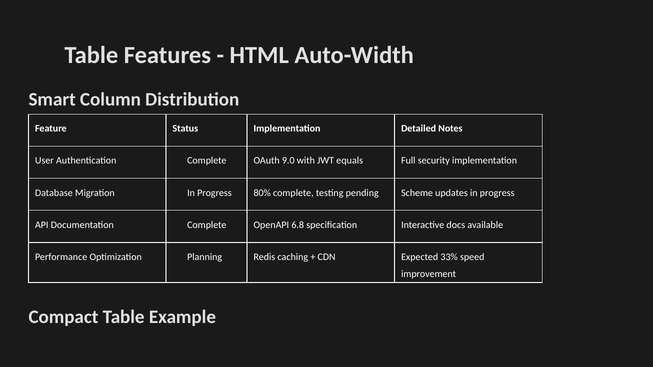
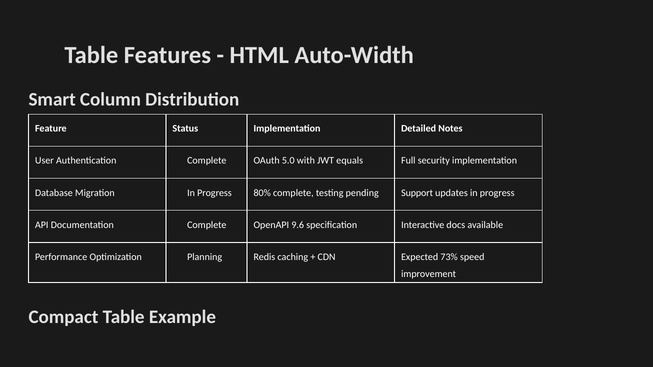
9.0: 9.0 -> 5.0
Scheme: Scheme -> Support
6.8: 6.8 -> 9.6
33%: 33% -> 73%
